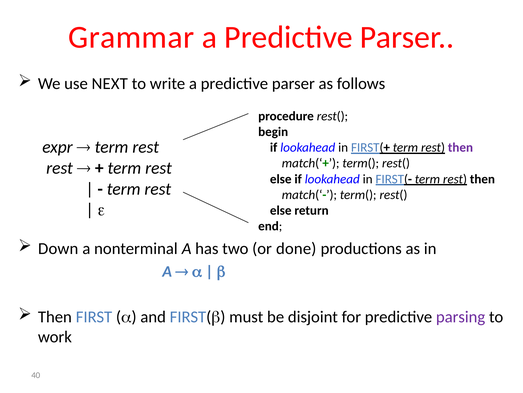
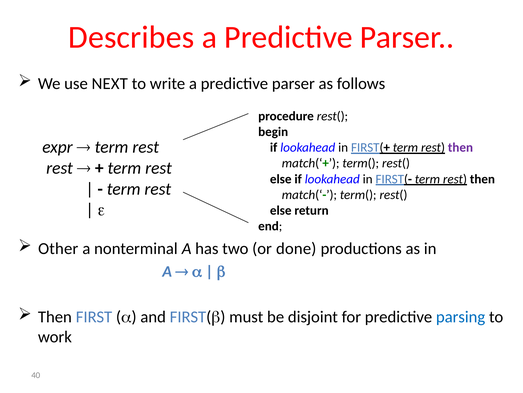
Grammar: Grammar -> Describes
Down: Down -> Other
parsing colour: purple -> blue
